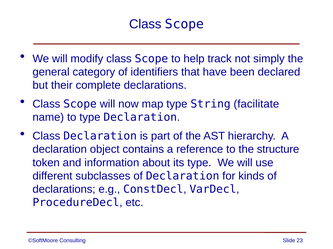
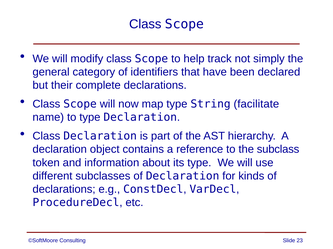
structure: structure -> subclass
